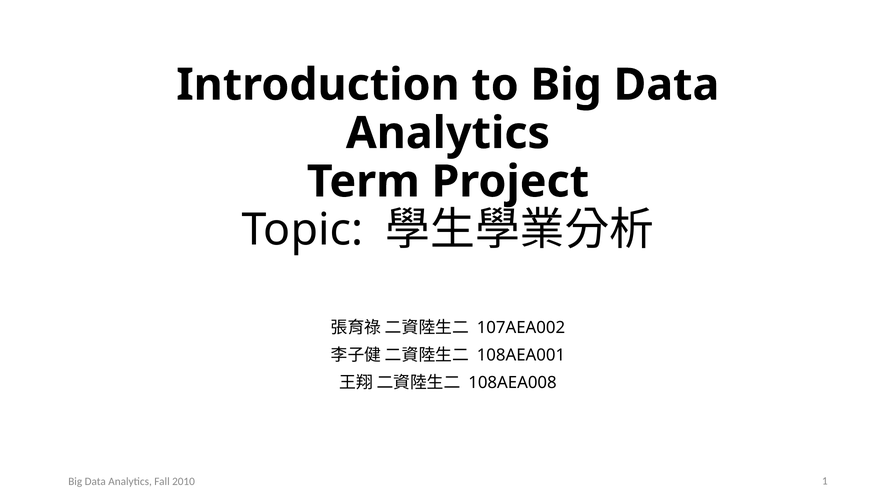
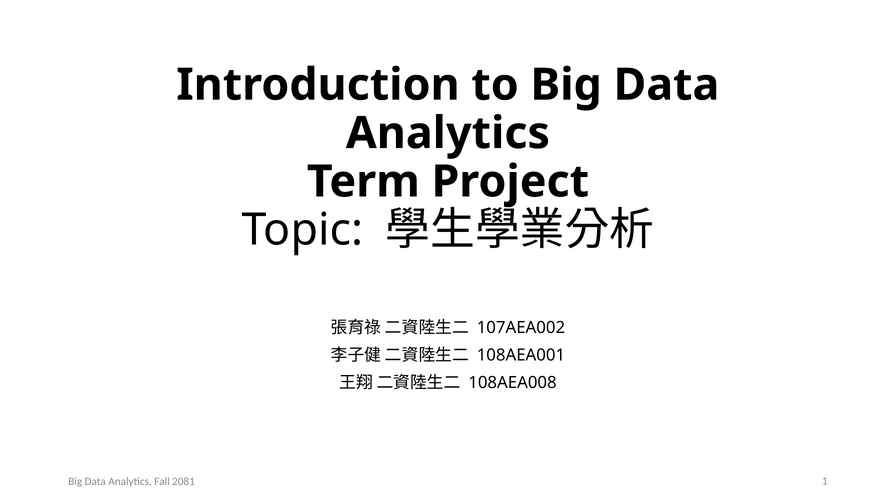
2010: 2010 -> 2081
